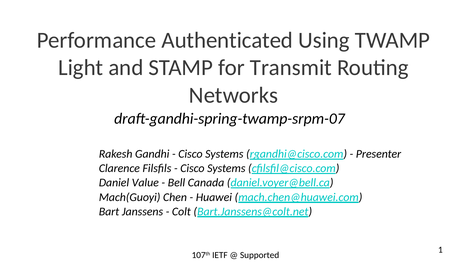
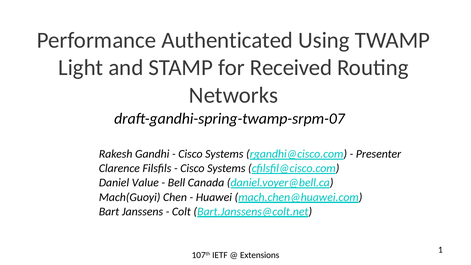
Transmit: Transmit -> Received
Supported: Supported -> Extensions
